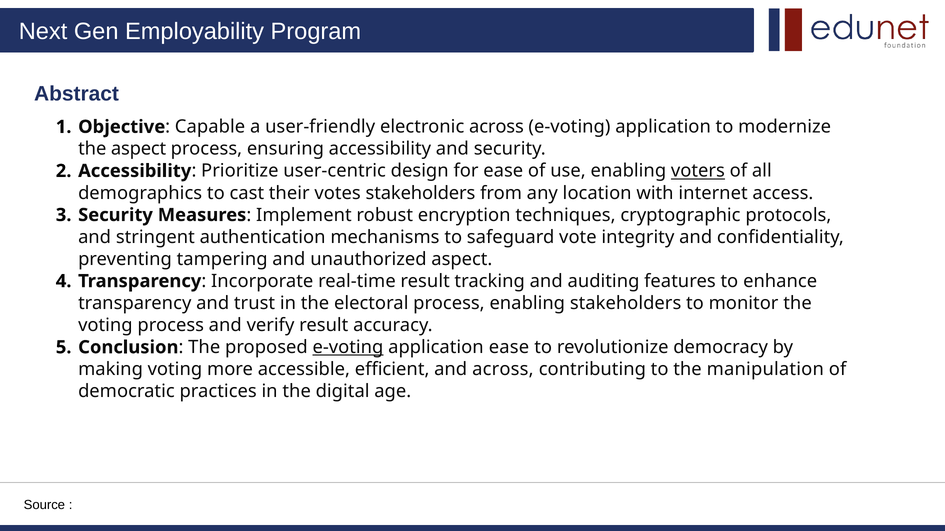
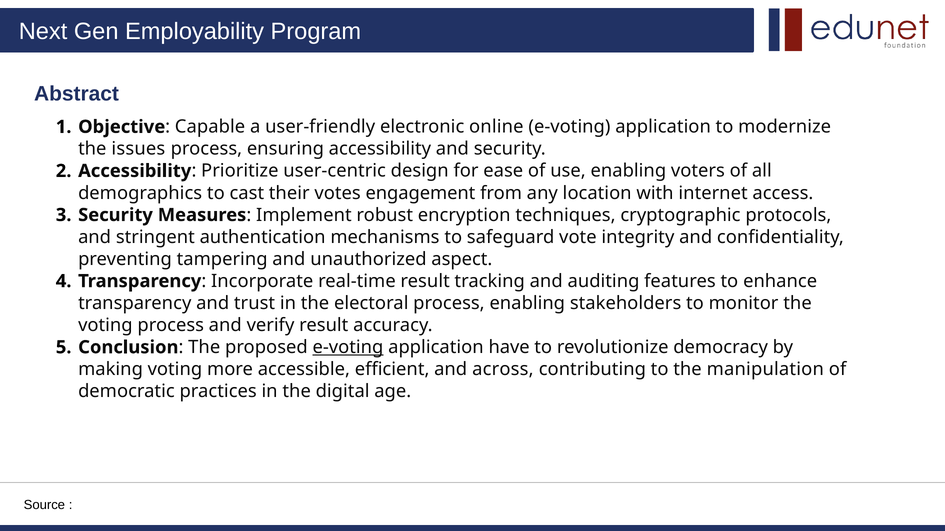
electronic across: across -> online
the aspect: aspect -> issues
voters underline: present -> none
votes stakeholders: stakeholders -> engagement
application ease: ease -> have
